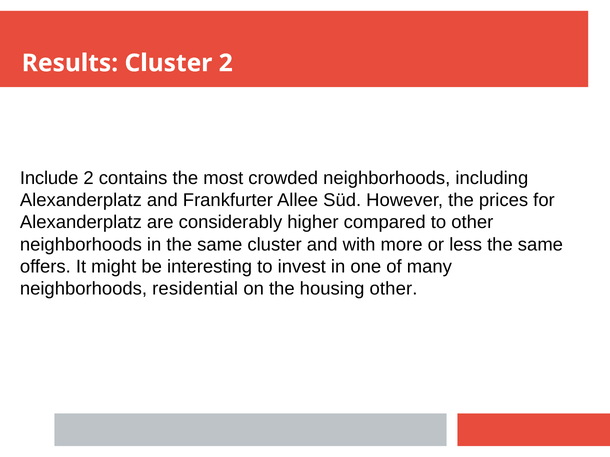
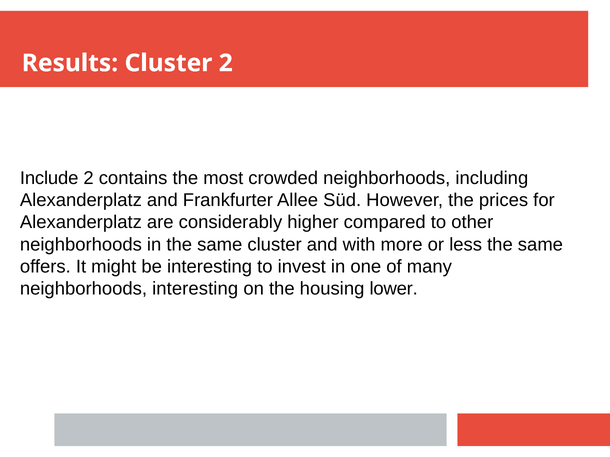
neighborhoods residential: residential -> interesting
housing other: other -> lower
